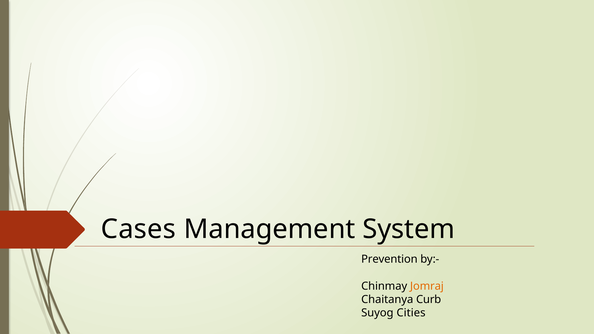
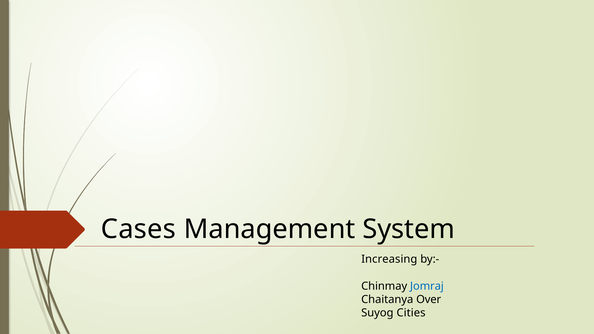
Prevention: Prevention -> Increasing
Jomraj colour: orange -> blue
Curb: Curb -> Over
